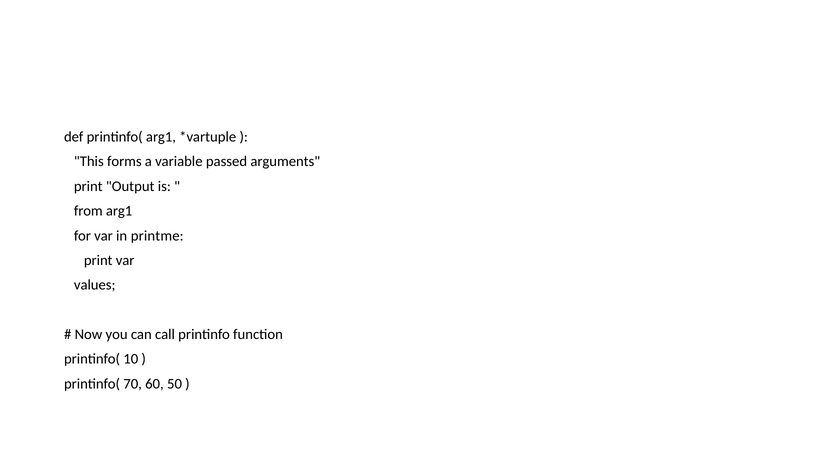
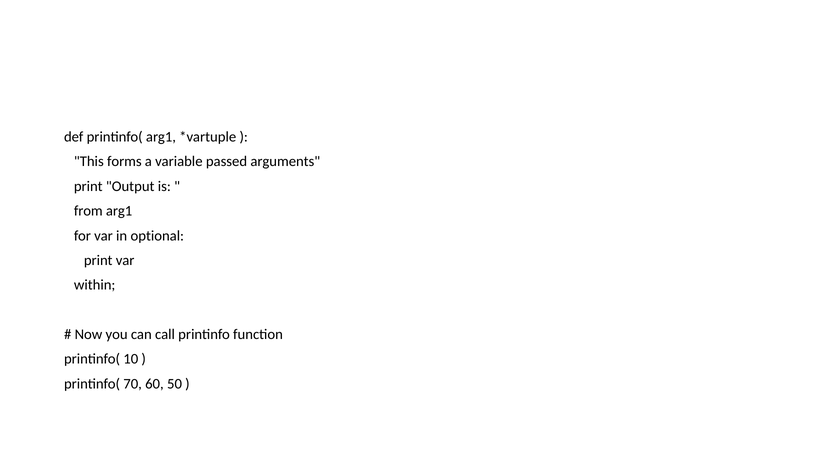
printme: printme -> optional
values: values -> within
